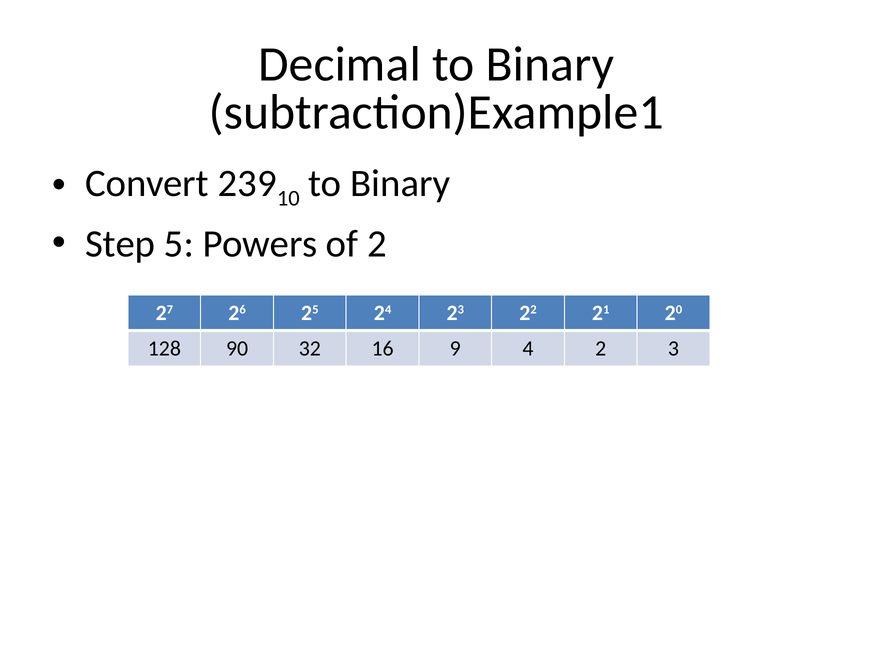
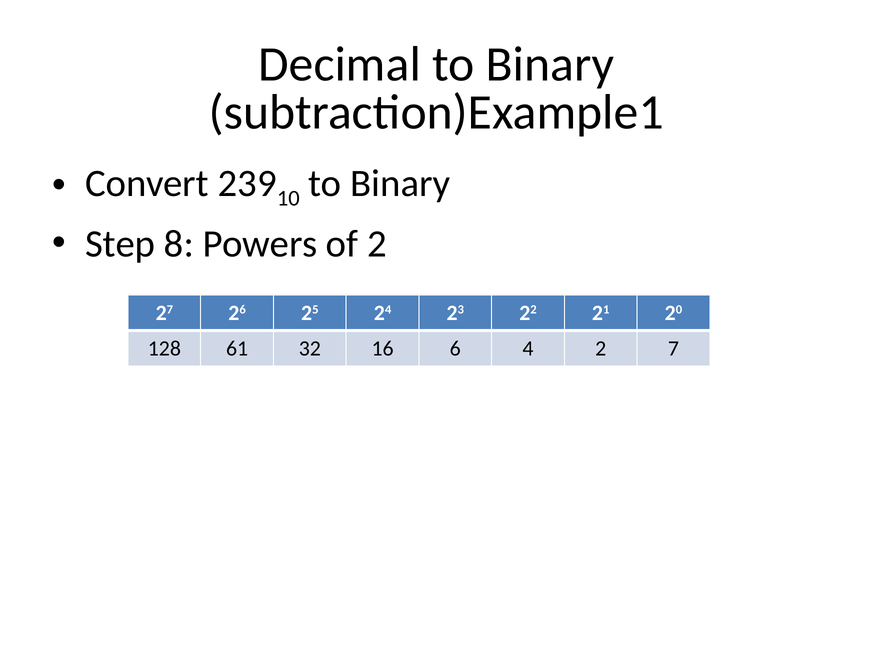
5: 5 -> 8
90: 90 -> 61
9: 9 -> 6
3: 3 -> 7
